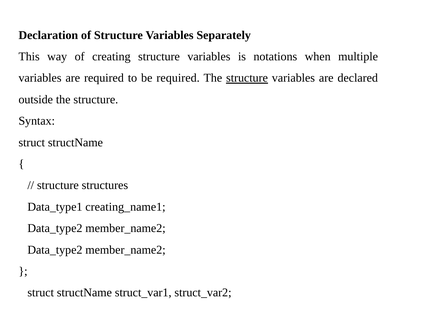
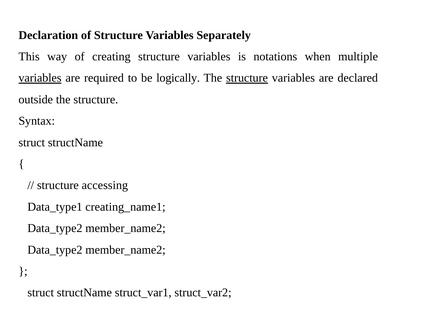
variables at (40, 78) underline: none -> present
be required: required -> logically
structures: structures -> accessing
